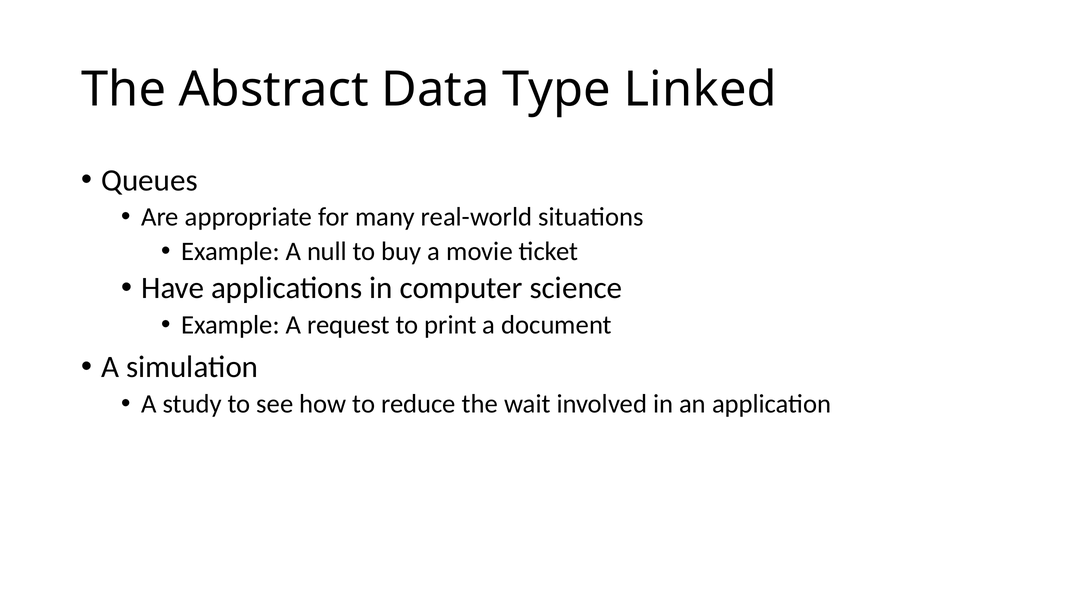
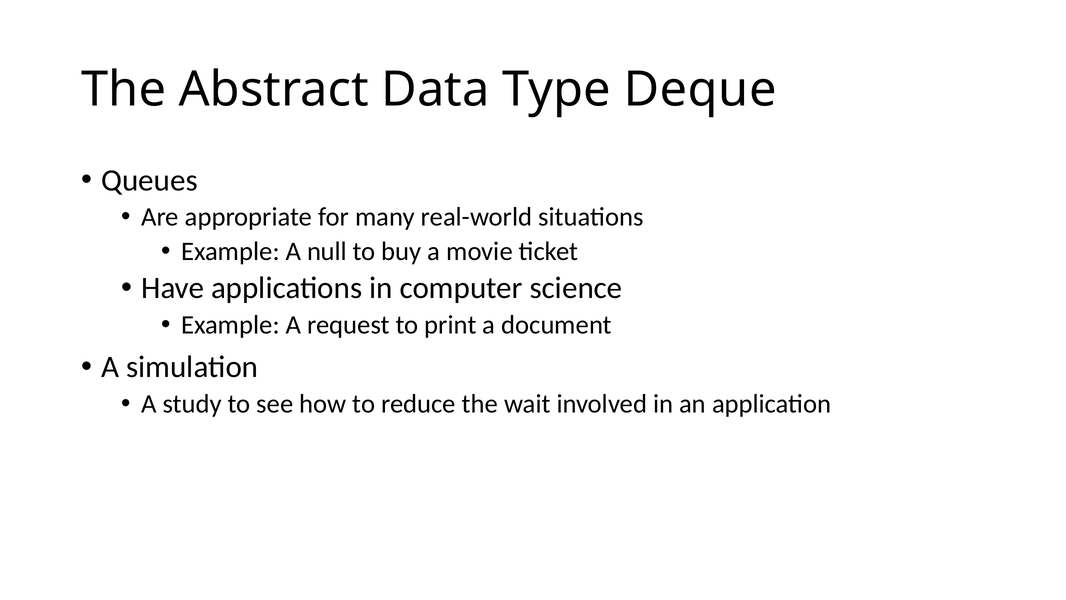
Linked: Linked -> Deque
